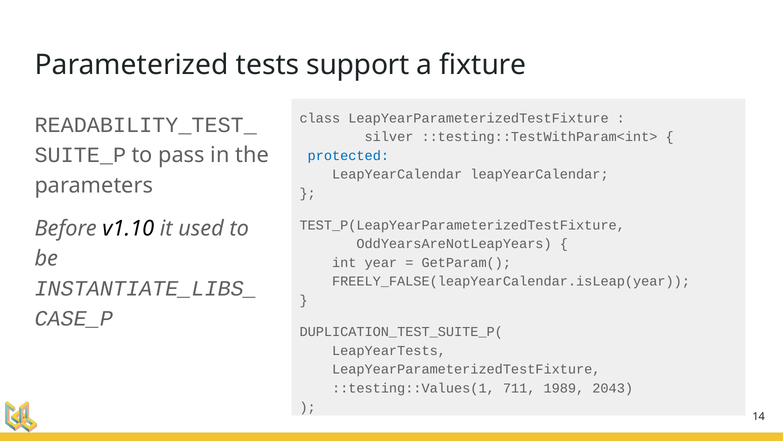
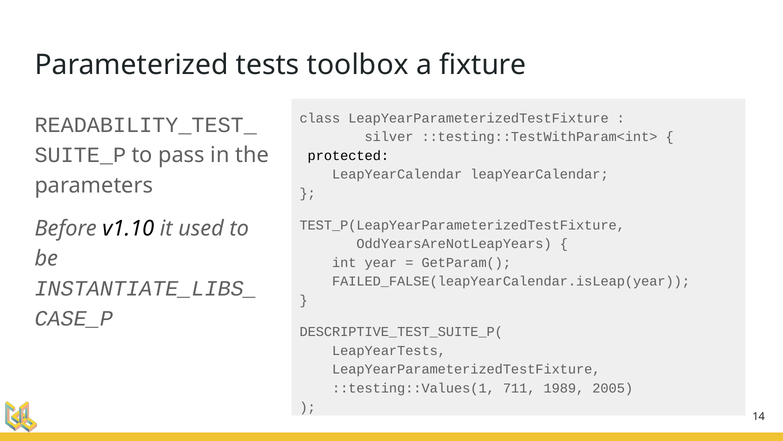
support: support -> toolbox
protected colour: blue -> black
FREELY_FALSE(leapYearCalendar.isLeap(year: FREELY_FALSE(leapYearCalendar.isLeap(year -> FAILED_FALSE(leapYearCalendar.isLeap(year
DUPLICATION_TEST_SUITE_P(: DUPLICATION_TEST_SUITE_P( -> DESCRIPTIVE_TEST_SUITE_P(
2043: 2043 -> 2005
